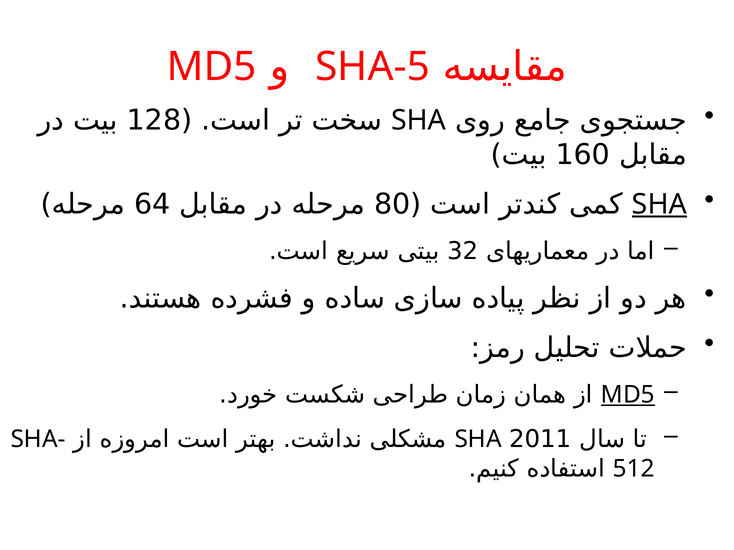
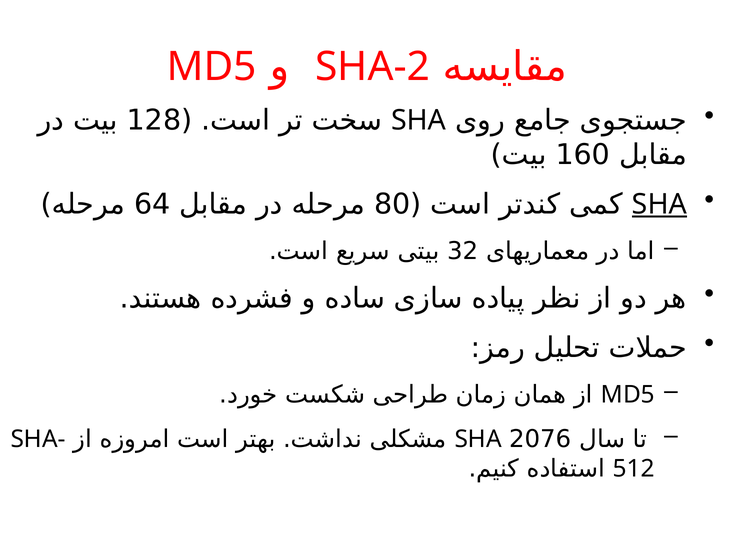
SHA-5: SHA-5 -> SHA-2
MD5 at (628, 395) underline: present -> none
2011: 2011 -> 2076
